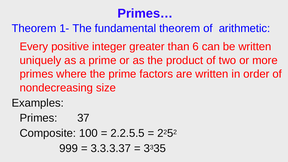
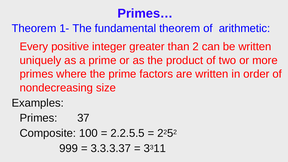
than 6: 6 -> 2
35: 35 -> 11
